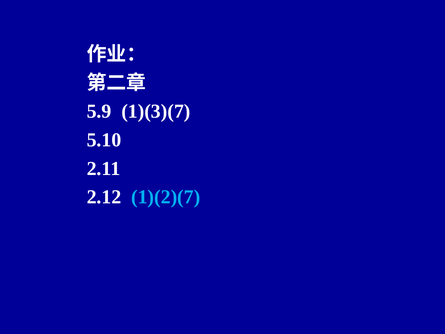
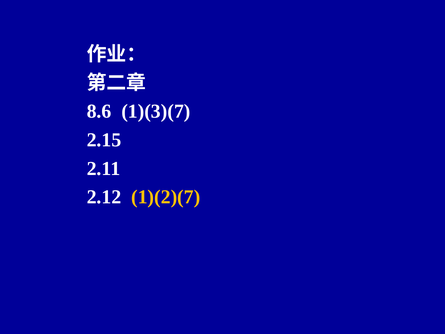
5.9: 5.9 -> 8.6
5.10: 5.10 -> 2.15
1)(2)(7 colour: light blue -> yellow
